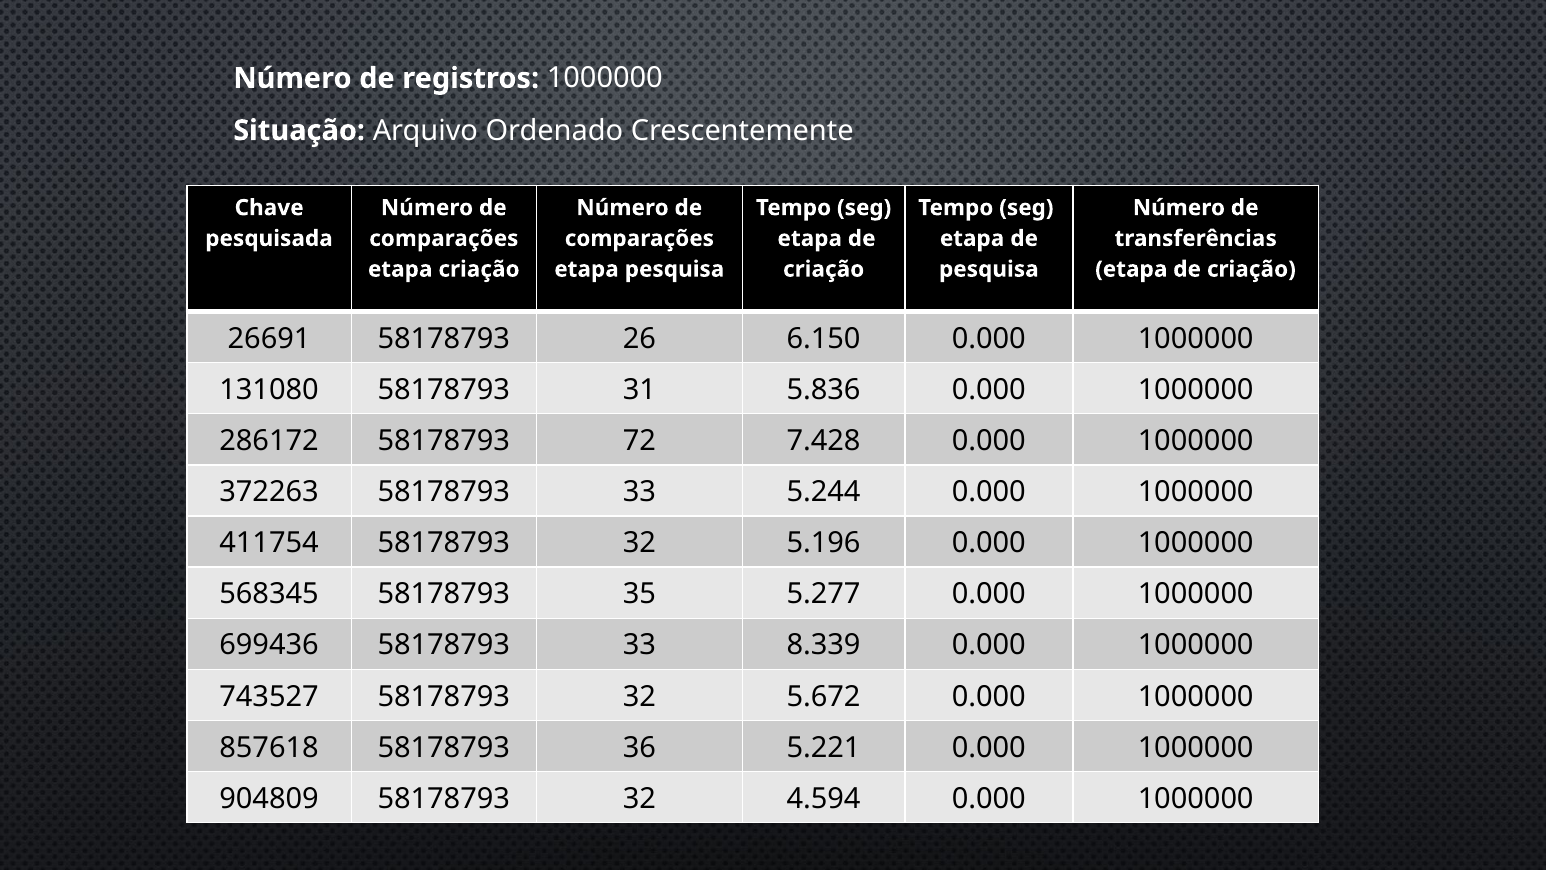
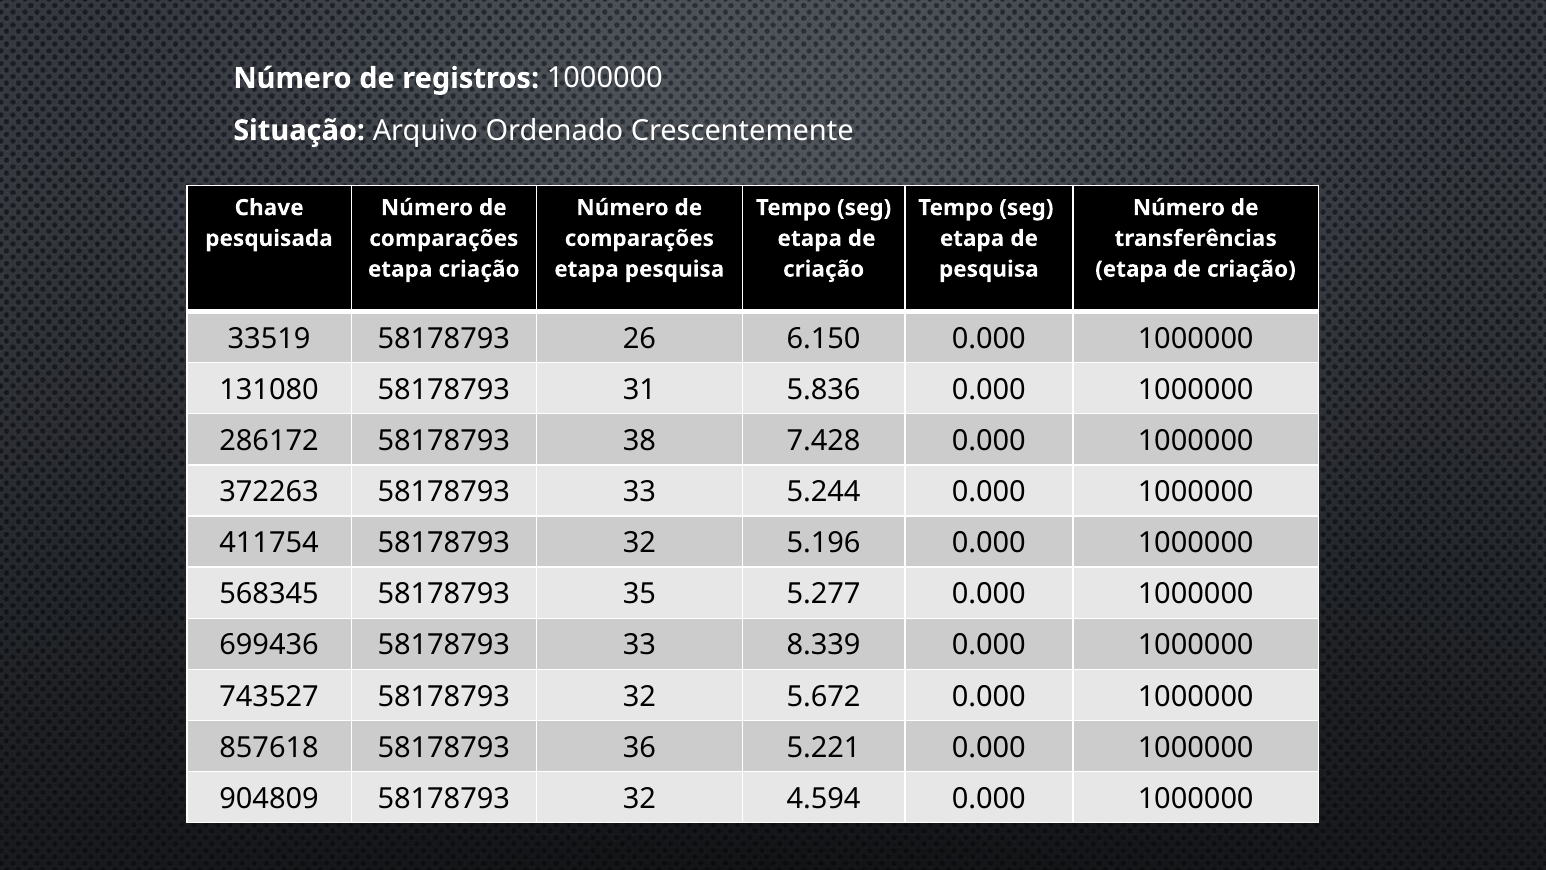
26691: 26691 -> 33519
72: 72 -> 38
